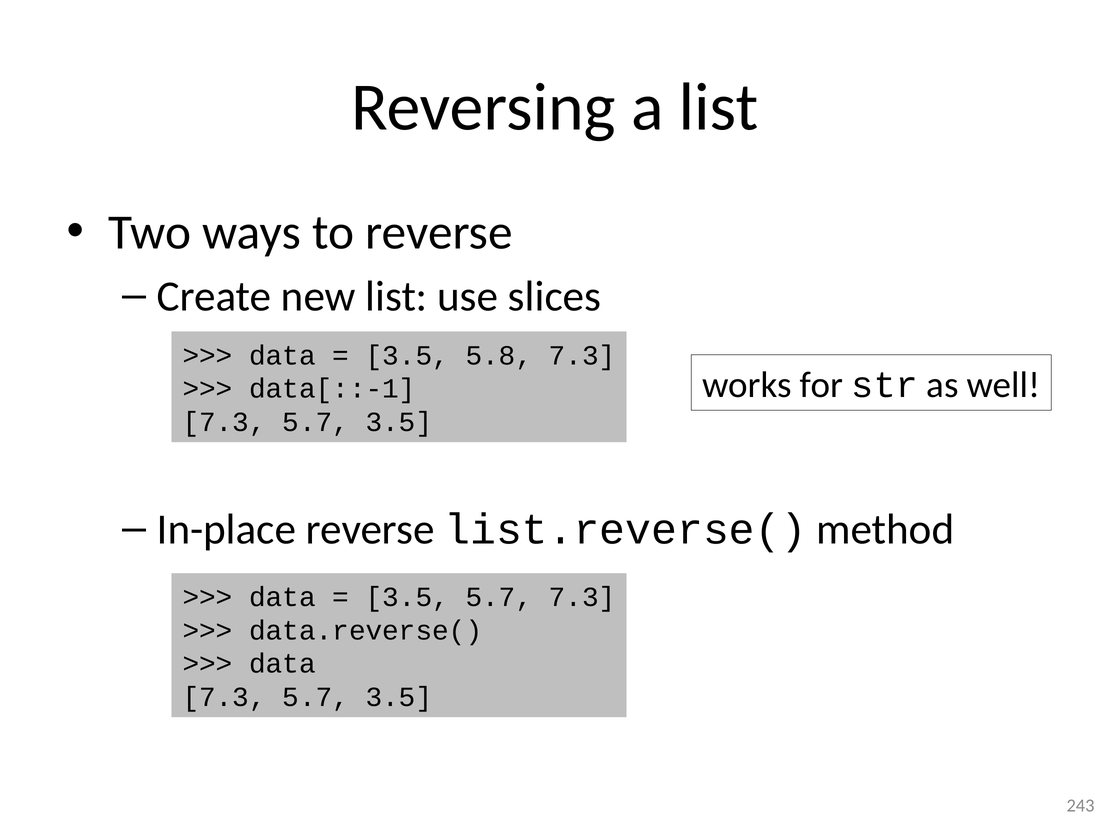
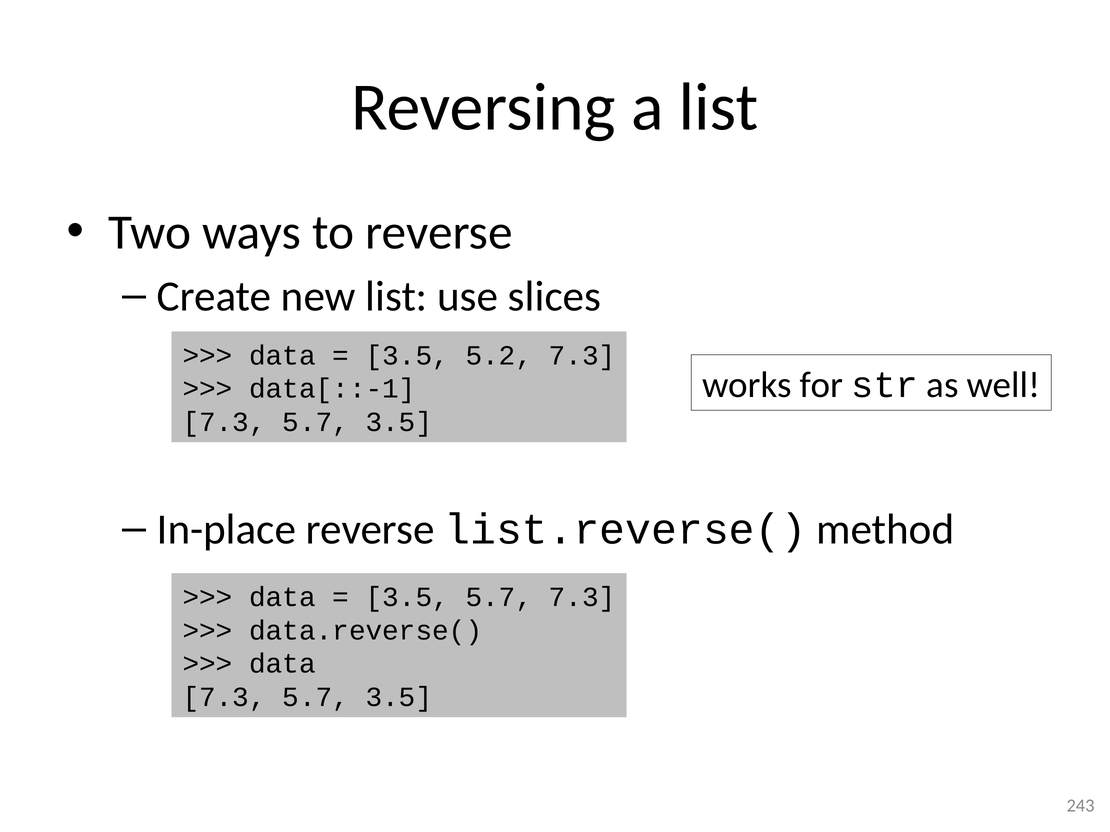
5.8: 5.8 -> 5.2
